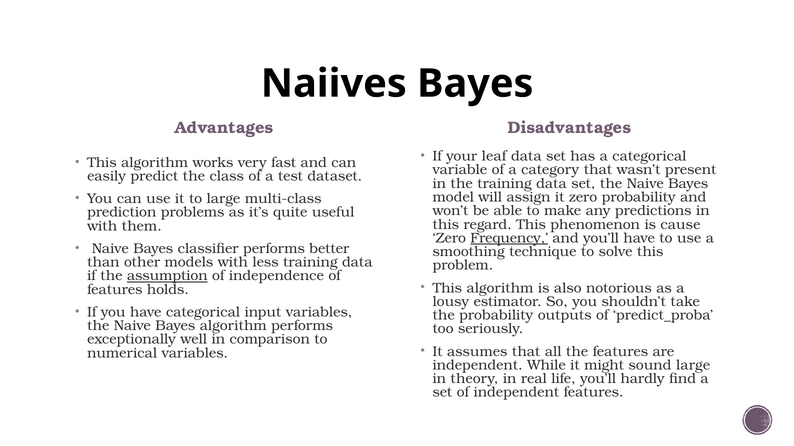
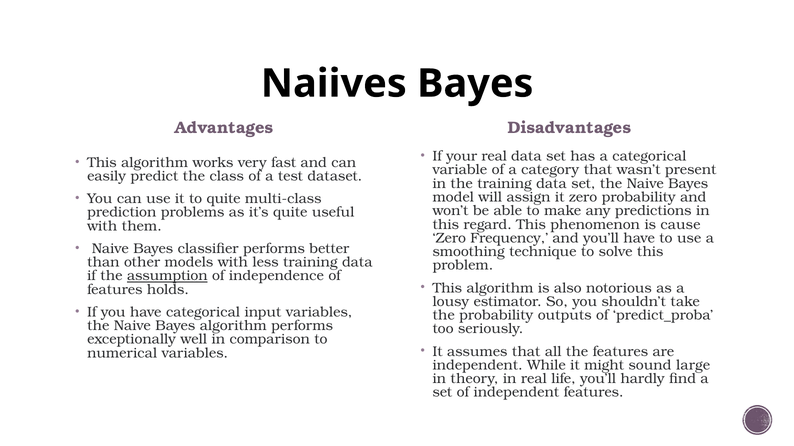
your leaf: leaf -> real
to large: large -> quite
Frequency underline: present -> none
